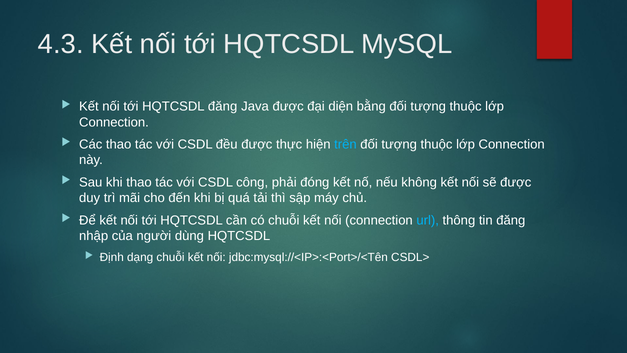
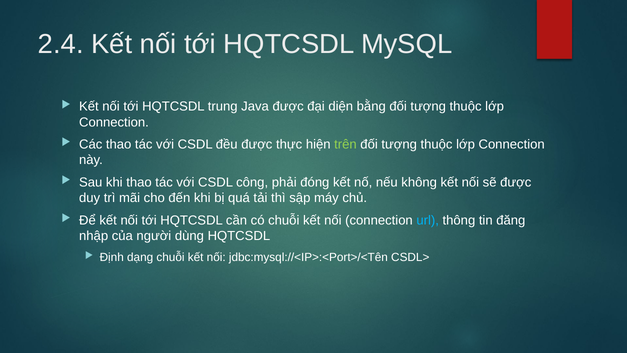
4.3: 4.3 -> 2.4
HQTCSDL đăng: đăng -> trung
trên colour: light blue -> light green
